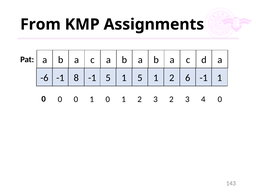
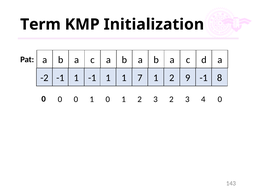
From: From -> Term
Assignments: Assignments -> Initialization
-6: -6 -> -2
8 at (76, 78): 8 -> 1
5 at (108, 78): 5 -> 1
1 5: 5 -> 7
6: 6 -> 9
-1 1: 1 -> 8
